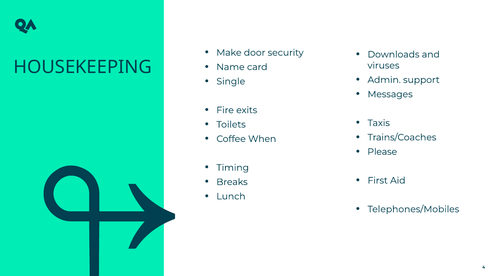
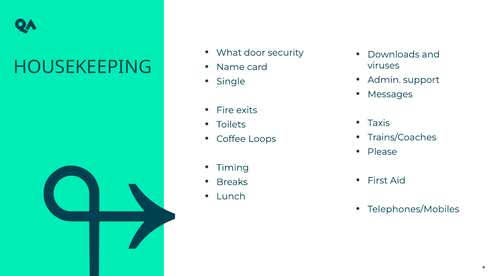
Make: Make -> What
When: When -> Loops
